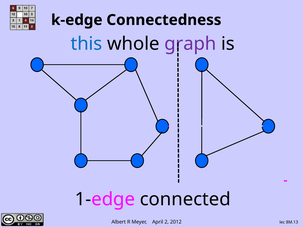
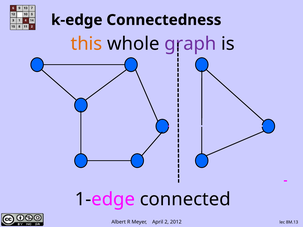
this colour: blue -> orange
